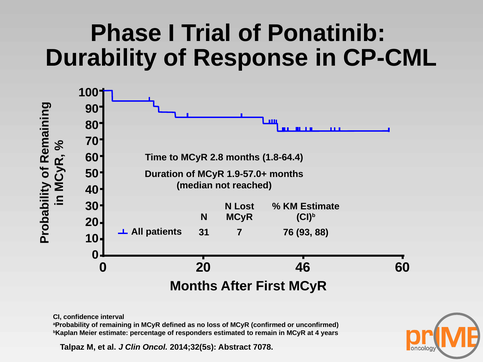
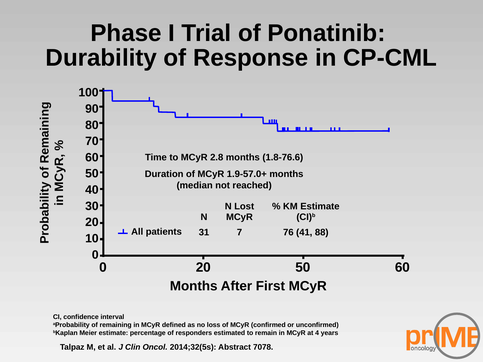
1.8-64.4: 1.8-64.4 -> 1.8-76.6
93: 93 -> 41
20 46: 46 -> 50
